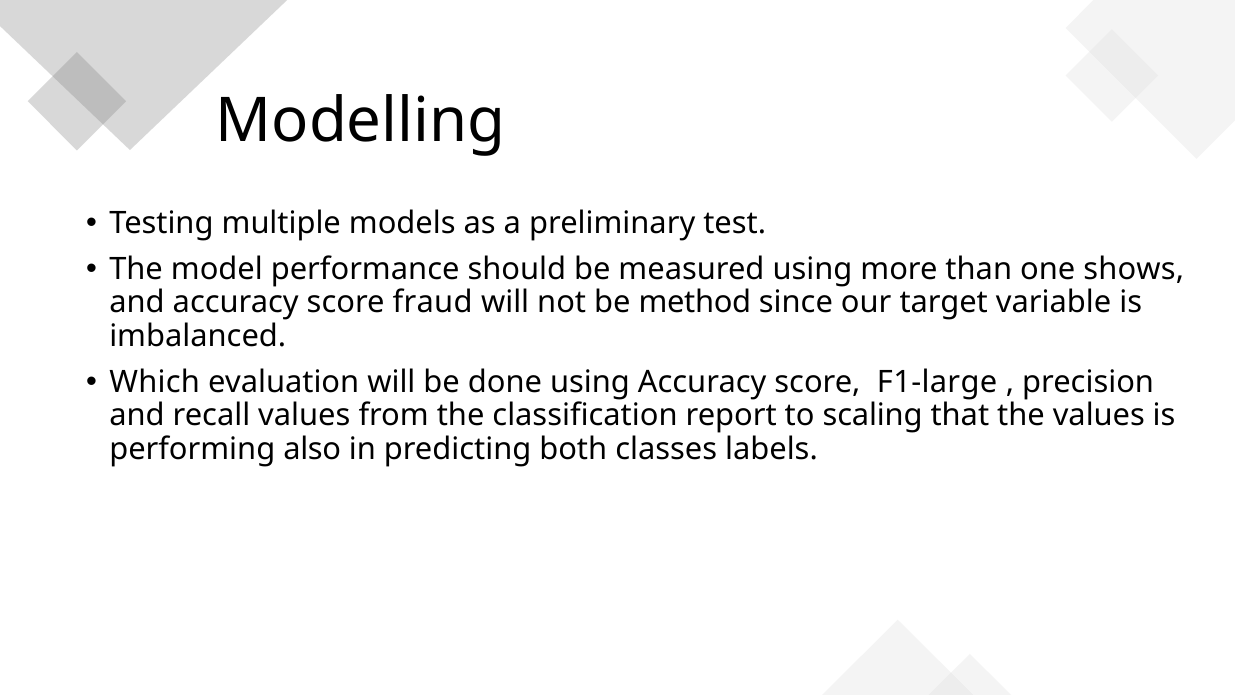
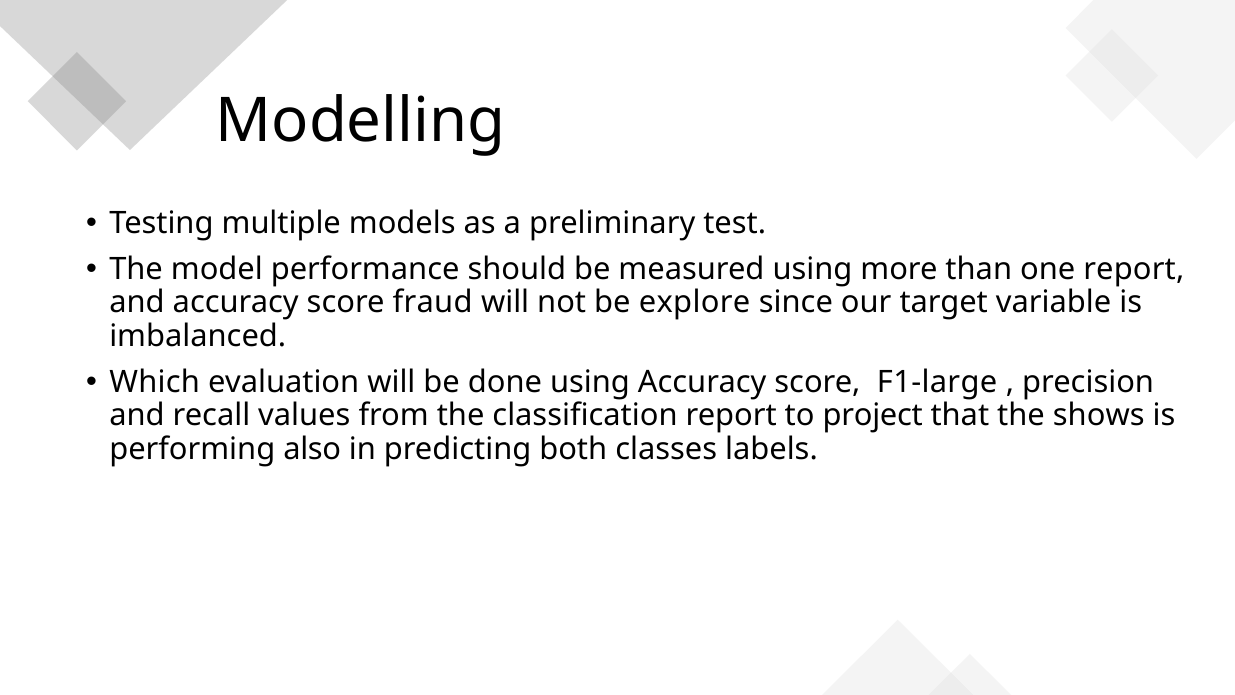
one shows: shows -> report
method: method -> explore
scaling: scaling -> project
the values: values -> shows
